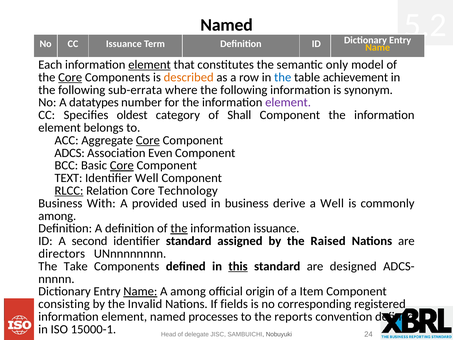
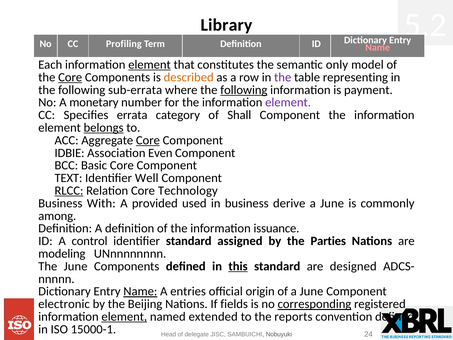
Named at (227, 25): Named -> Library
CC Issuance: Issuance -> Profiling
Name at (378, 47) colour: yellow -> pink
the at (283, 77) colour: blue -> purple
achievement: achievement -> representing
following at (244, 90) underline: none -> present
synonym: synonym -> payment
datatypes: datatypes -> monetary
oldest: oldest -> errata
belongs underline: none -> present
ADCS: ADCS -> IDBIE
Core at (122, 165) underline: present -> none
Well at (332, 203): Well -> June
the at (179, 228) underline: present -> none
second: second -> control
Raised: Raised -> Parties
directors: directors -> modeling
The Take: Take -> June
A among: among -> entries
of a Item: Item -> June
consisting: consisting -> electronic
Invalid: Invalid -> Beijing
corresponding underline: none -> present
element at (124, 316) underline: none -> present
processes: processes -> extended
